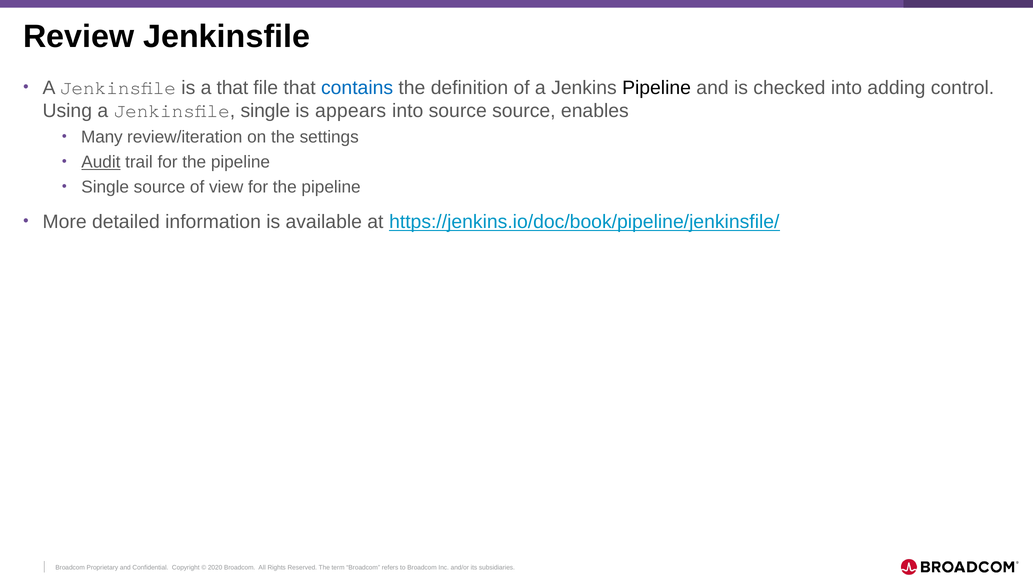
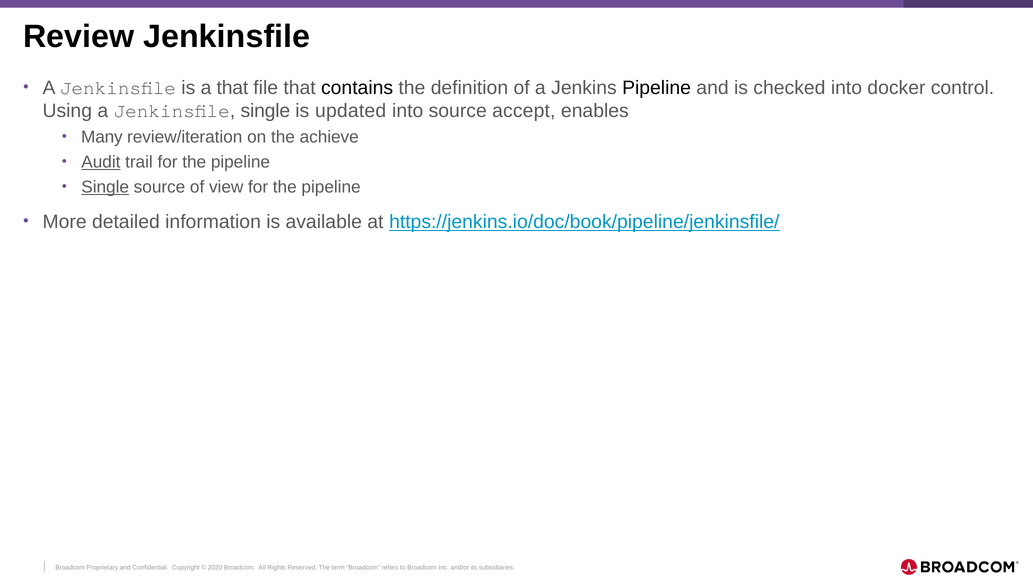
contains colour: blue -> black
adding: adding -> docker
appears: appears -> updated
source source: source -> accept
settings: settings -> achieve
Single at (105, 187) underline: none -> present
